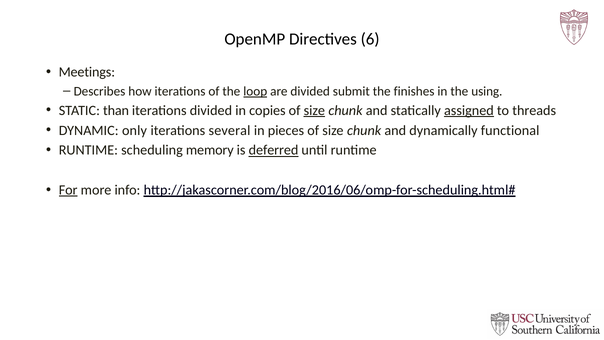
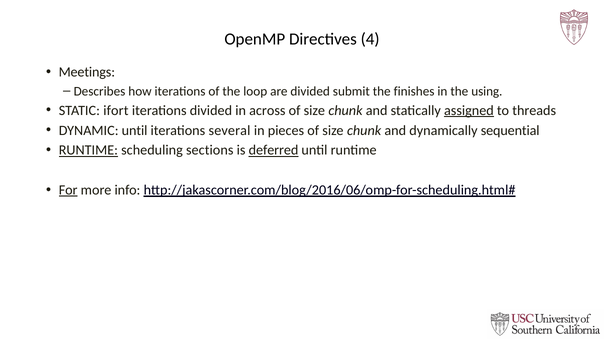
6: 6 -> 4
loop underline: present -> none
than: than -> ifort
copies: copies -> across
size at (314, 110) underline: present -> none
DYNAMIC only: only -> until
functional: functional -> sequential
RUNTIME at (88, 150) underline: none -> present
memory: memory -> sections
